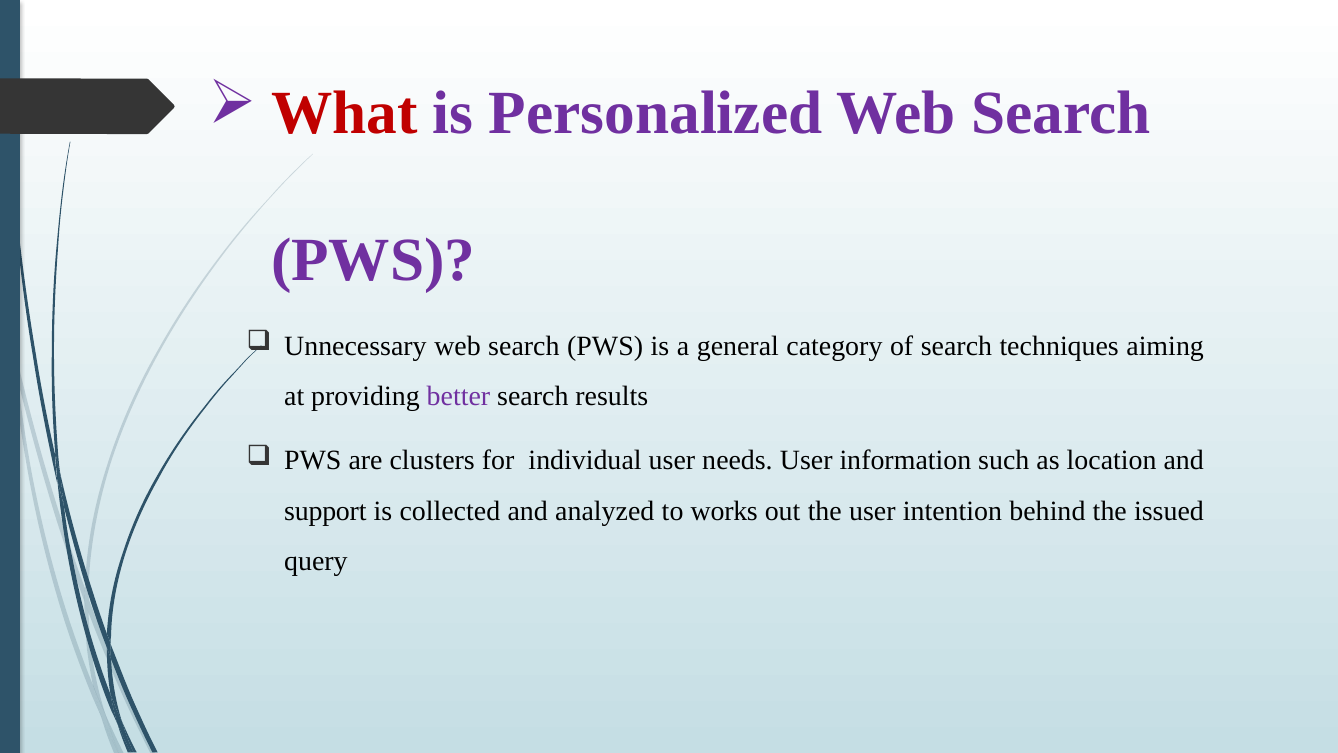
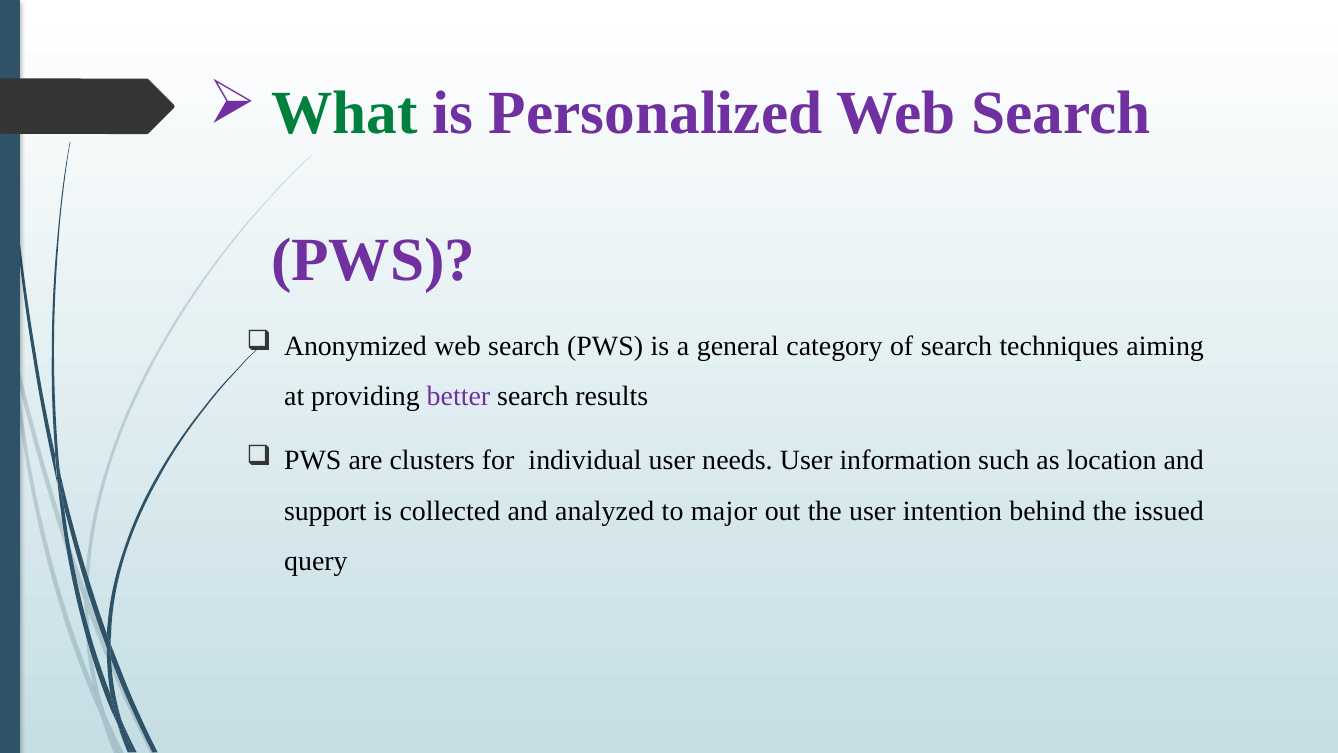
What colour: red -> green
Unnecessary: Unnecessary -> Anonymized
works: works -> major
